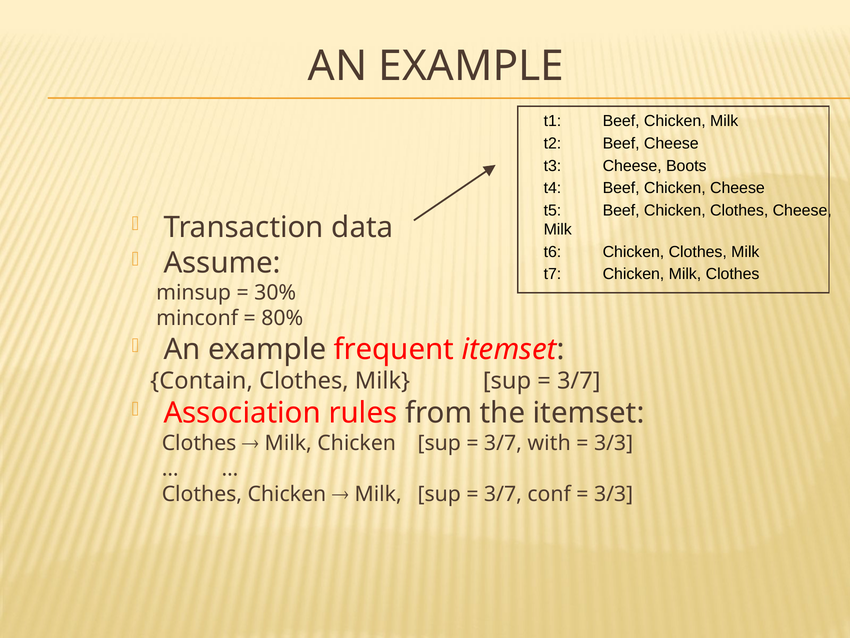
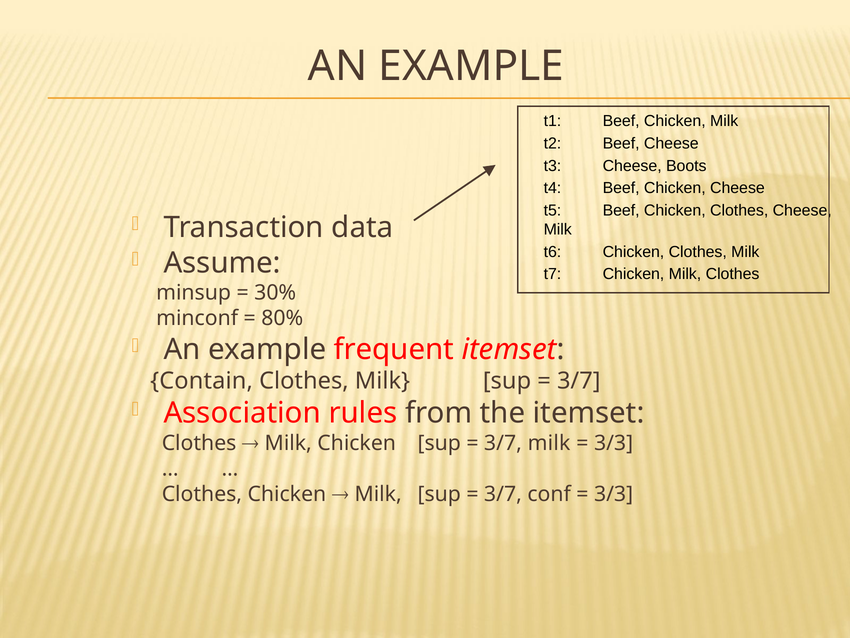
3/7 with: with -> milk
